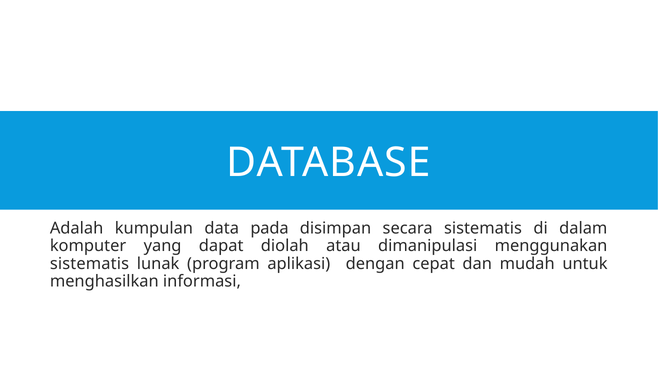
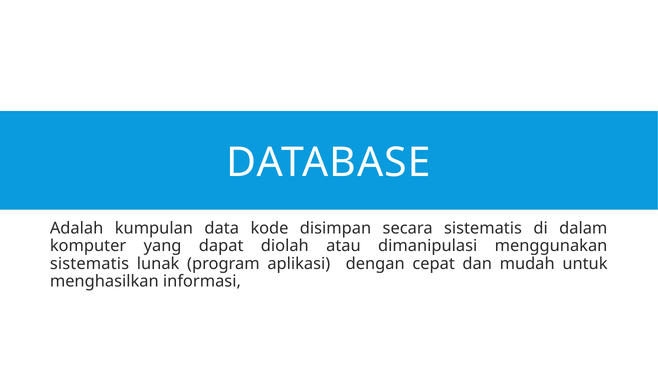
pada: pada -> kode
